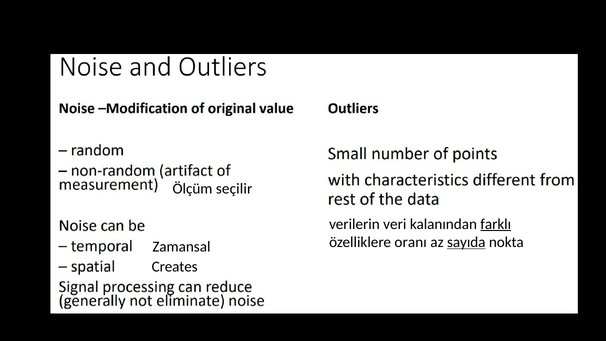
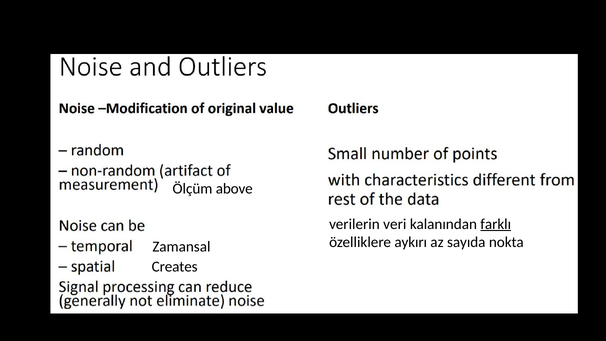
seçilir: seçilir -> above
oranı: oranı -> aykırı
sayıda underline: present -> none
